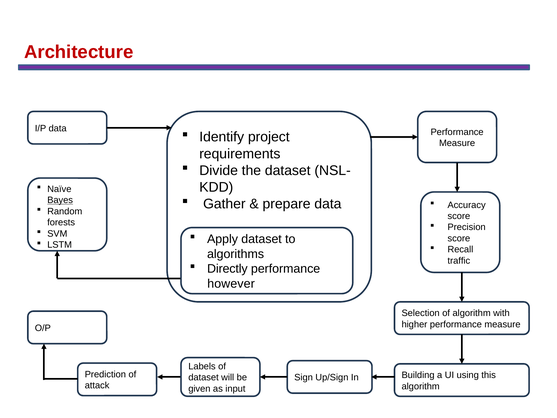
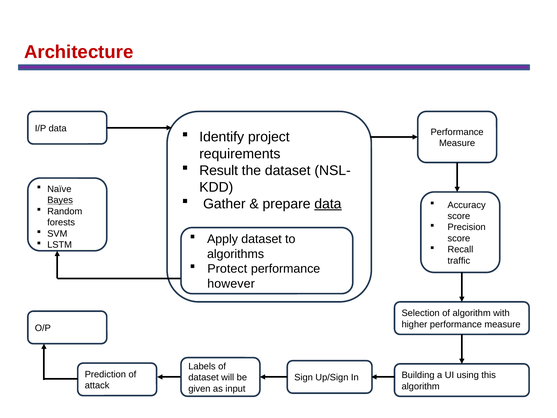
Divide: Divide -> Result
data at (328, 204) underline: none -> present
Directly: Directly -> Protect
